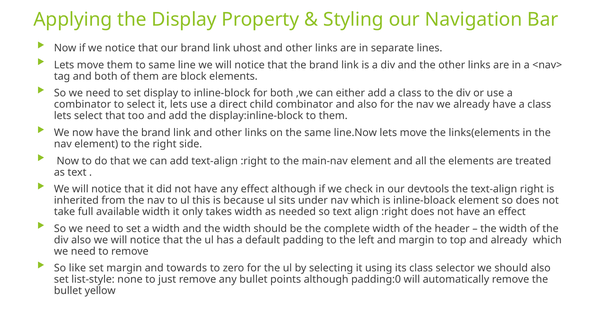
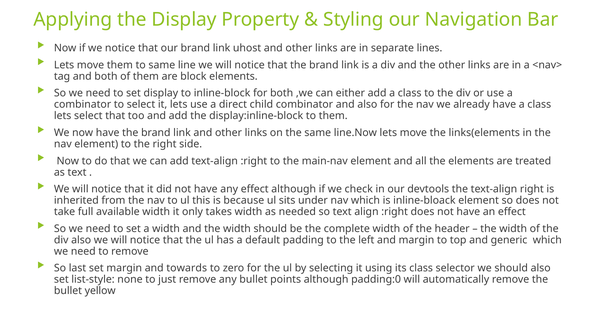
and already: already -> generic
like: like -> last
